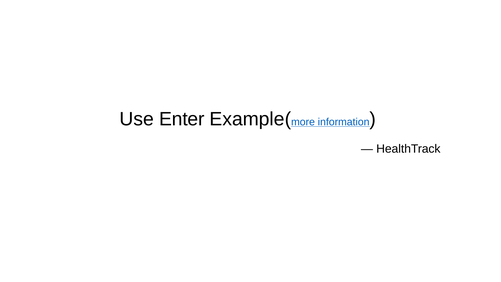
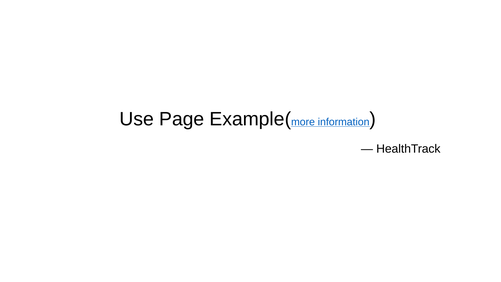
Enter: Enter -> Page
